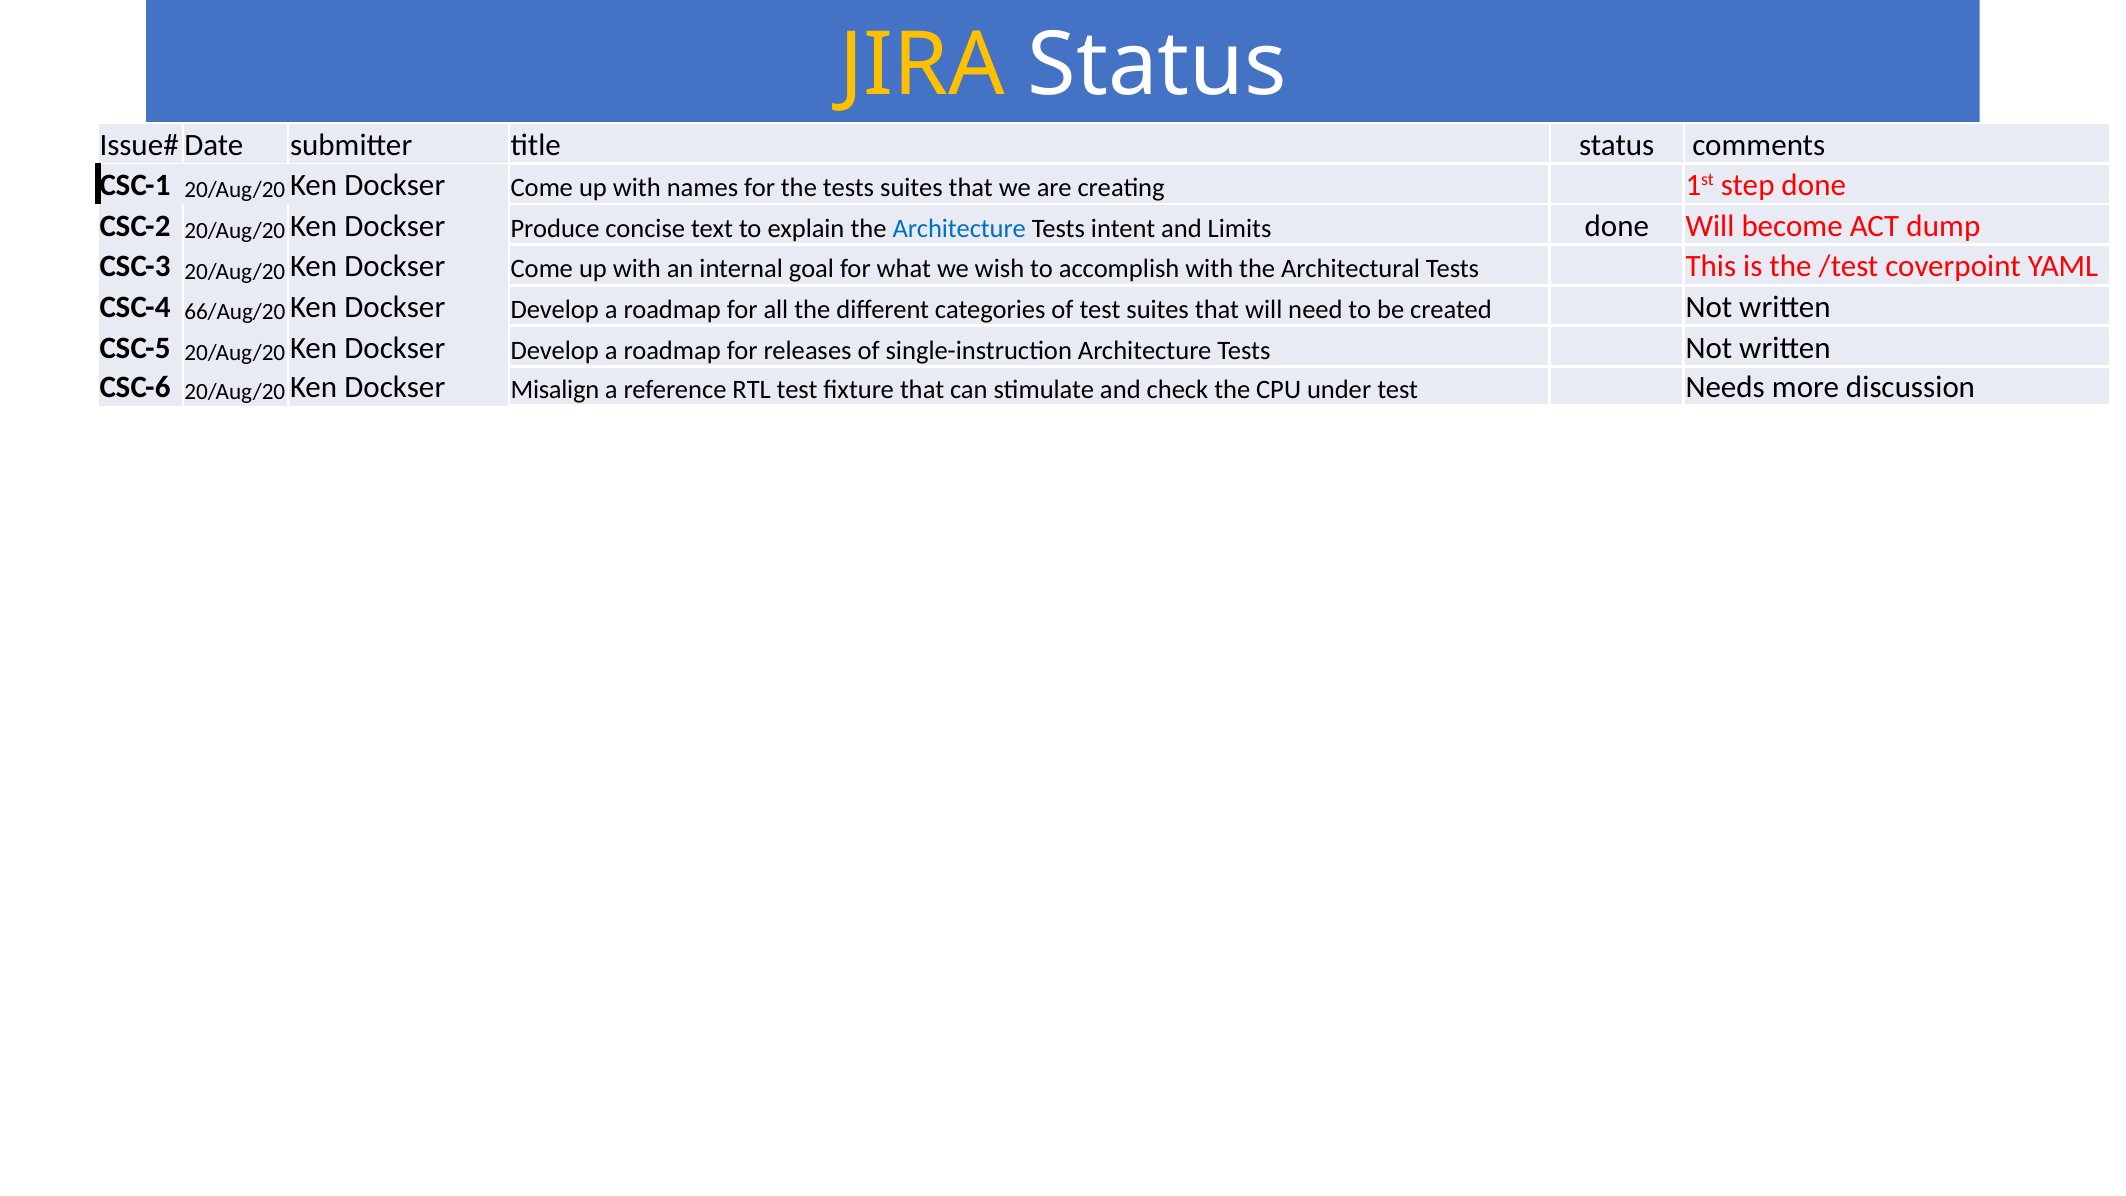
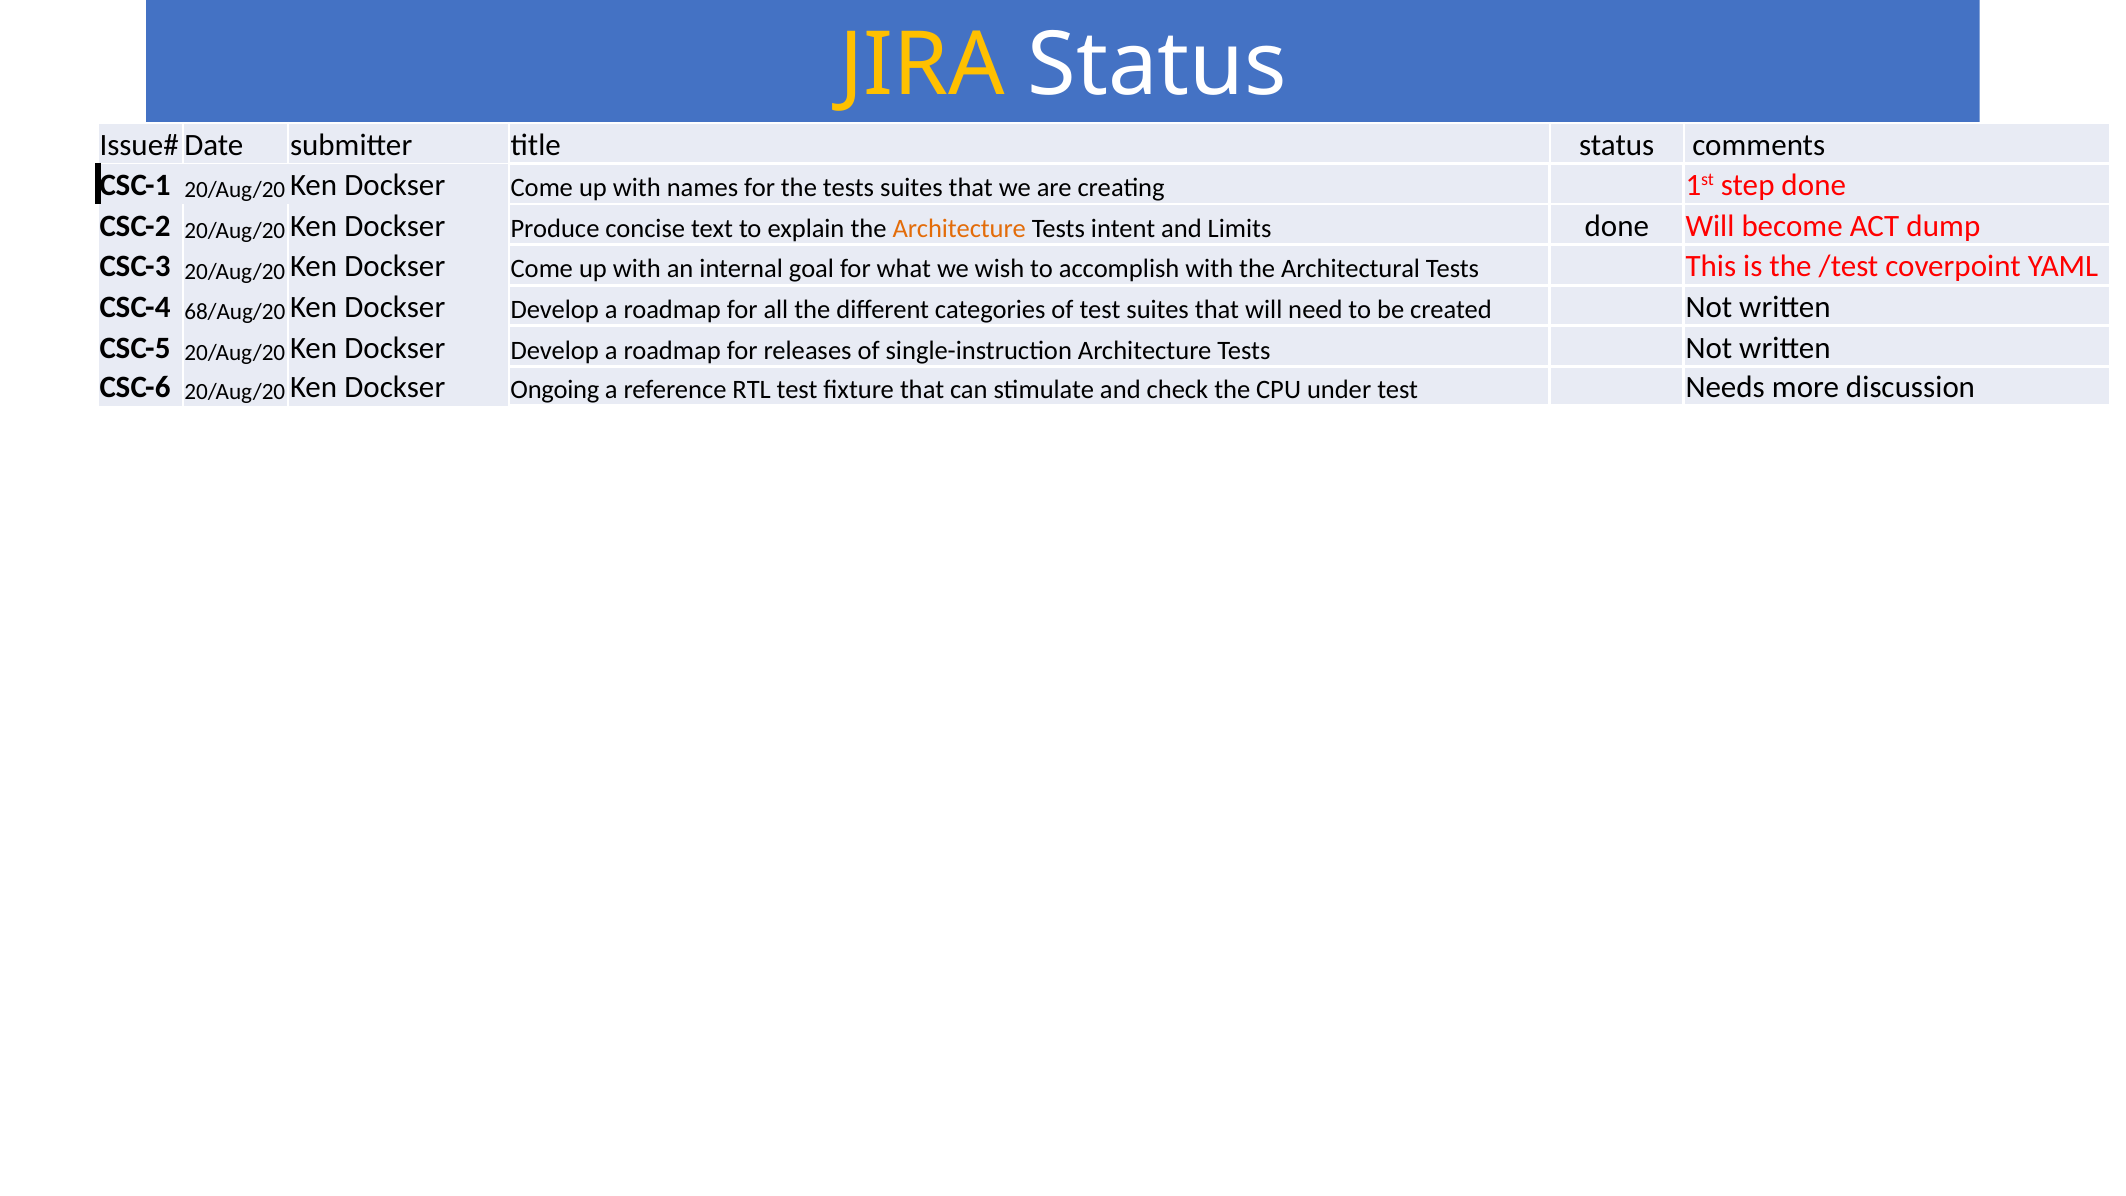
Architecture at (959, 229) colour: blue -> orange
66/Aug/20: 66/Aug/20 -> 68/Aug/20
Misalign: Misalign -> Ongoing
